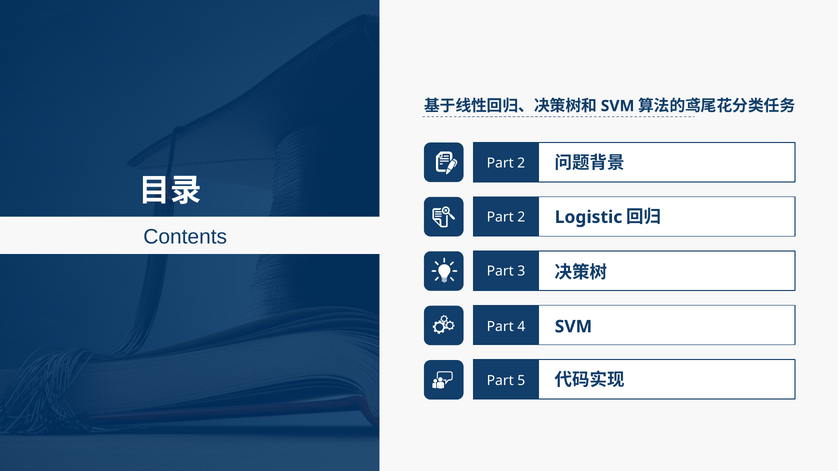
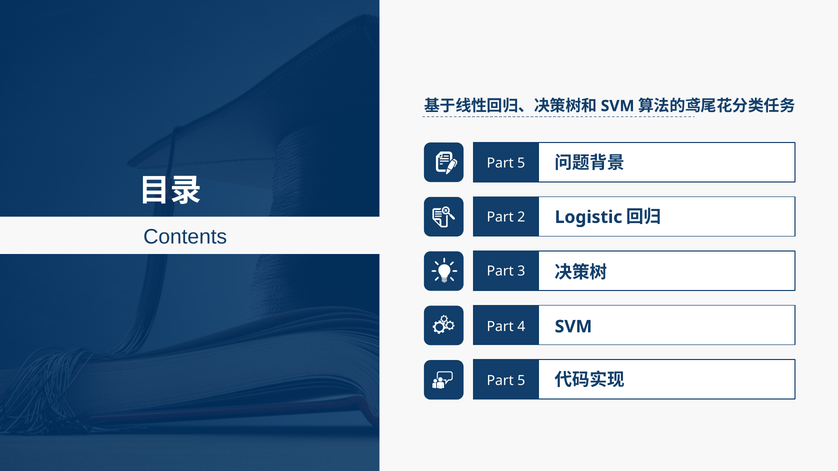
2 at (521, 163): 2 -> 5
